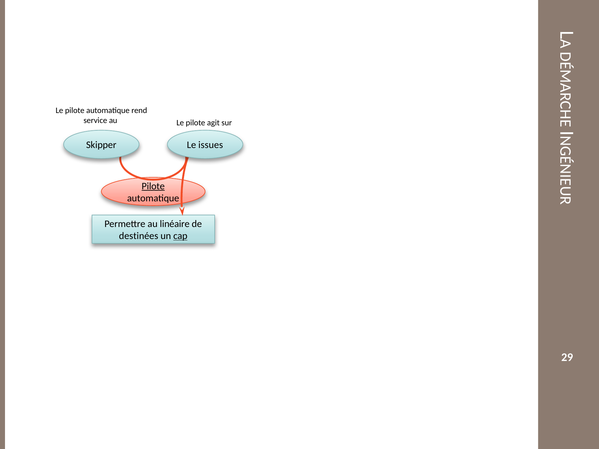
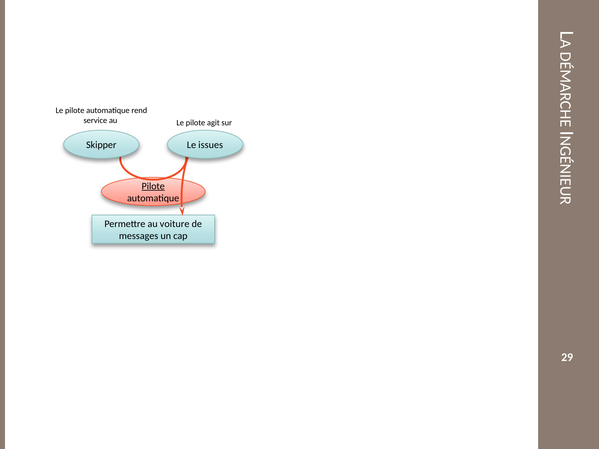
linéaire: linéaire -> voiture
destinées: destinées -> messages
cap underline: present -> none
